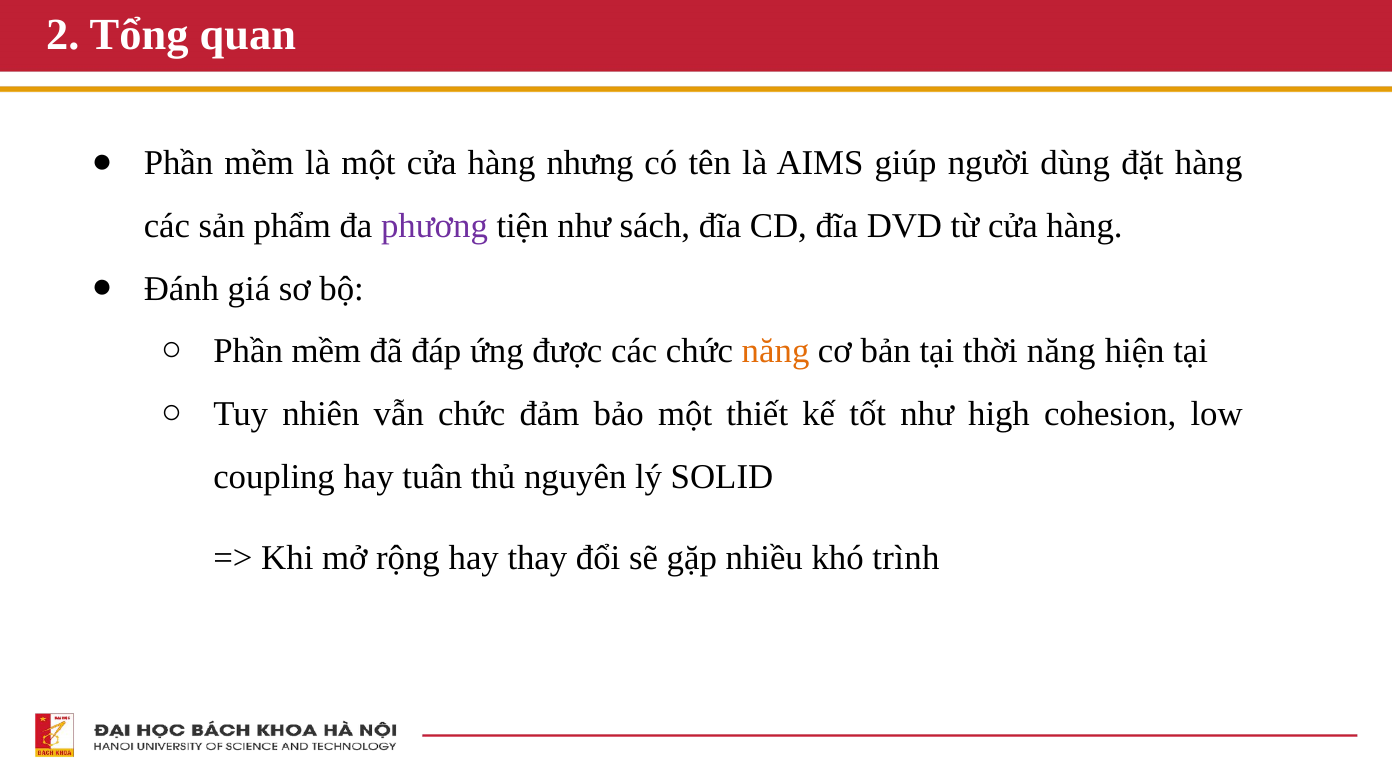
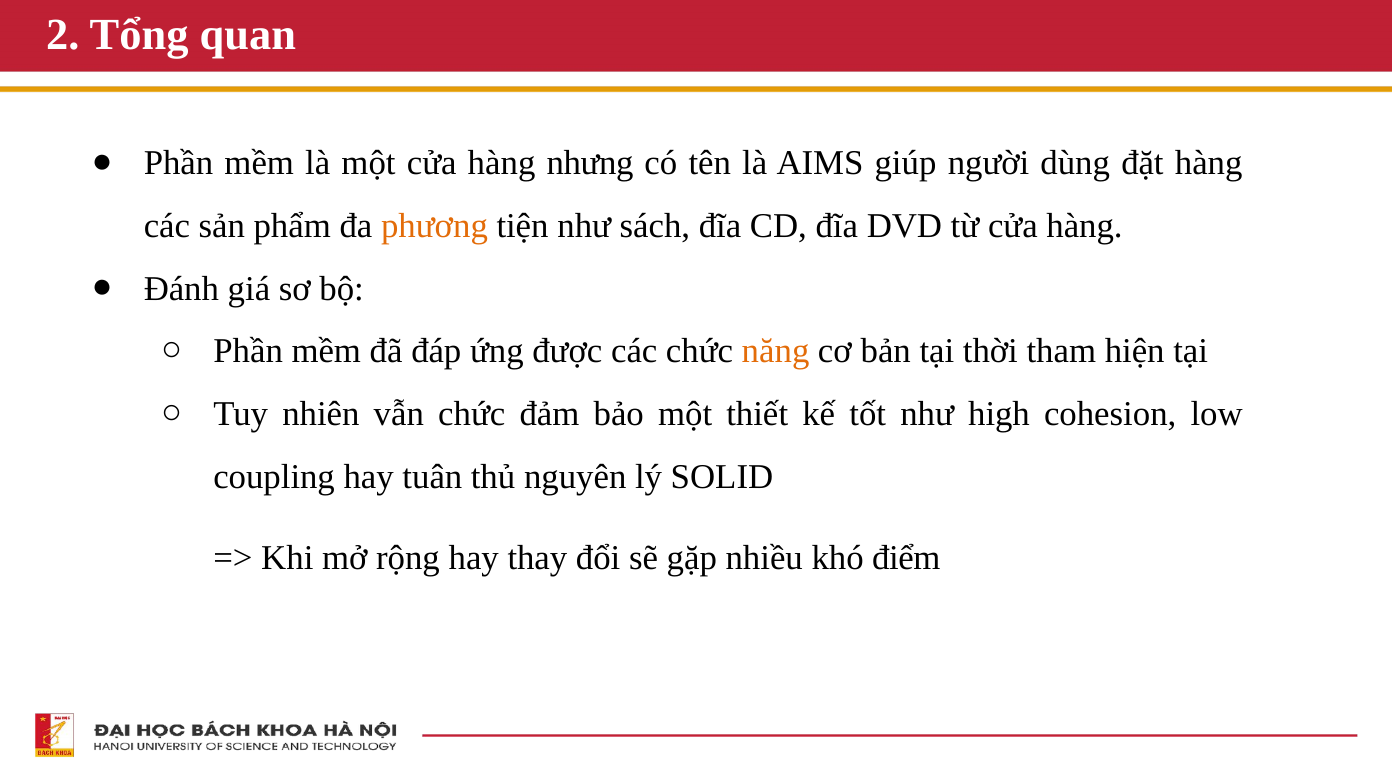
phương colour: purple -> orange
thời năng: năng -> tham
trình: trình -> điểm
